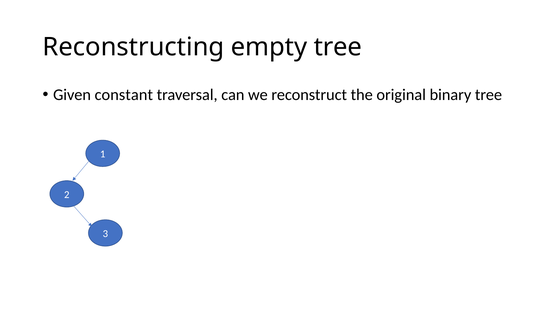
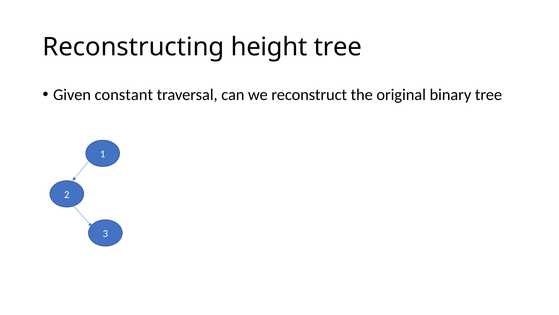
empty: empty -> height
